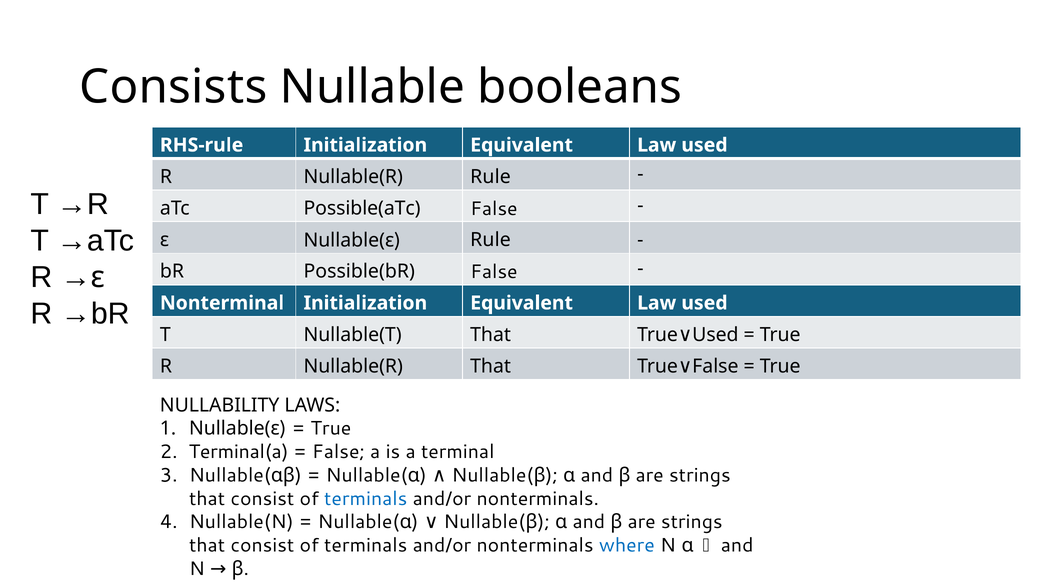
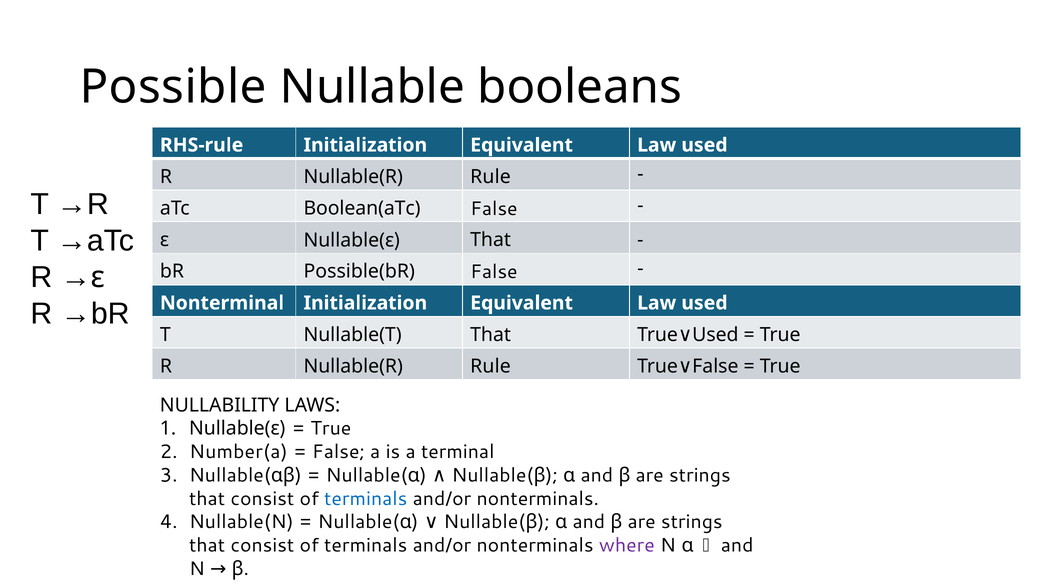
Consists: Consists -> Possible
Possible(aTc: Possible(aTc -> Boolean(aTc
Nullable(ε Rule: Rule -> That
That at (491, 366): That -> Rule
Terminal(a: Terminal(a -> Number(a
where colour: blue -> purple
